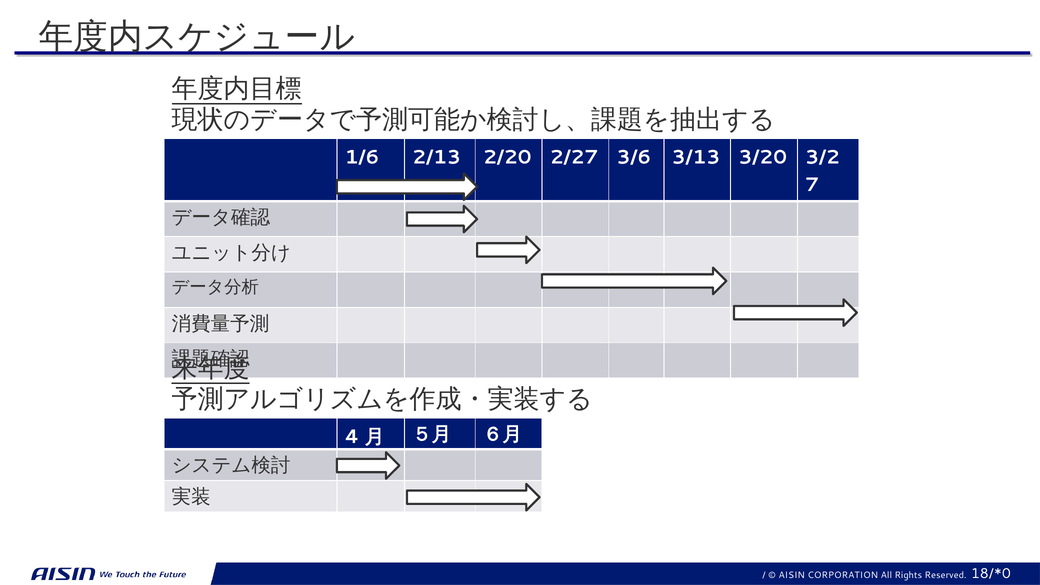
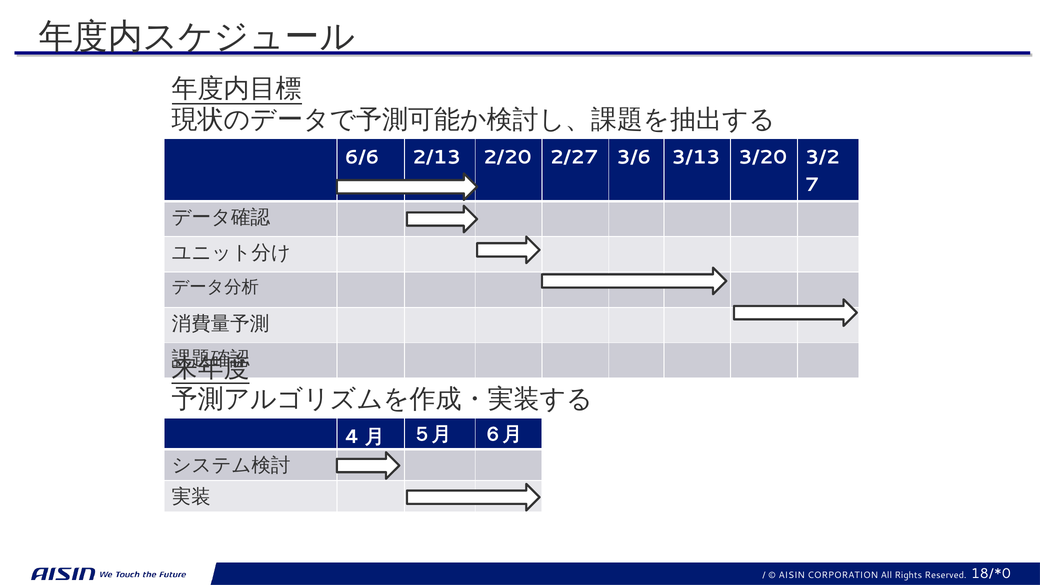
1/6: 1/6 -> 6/6
